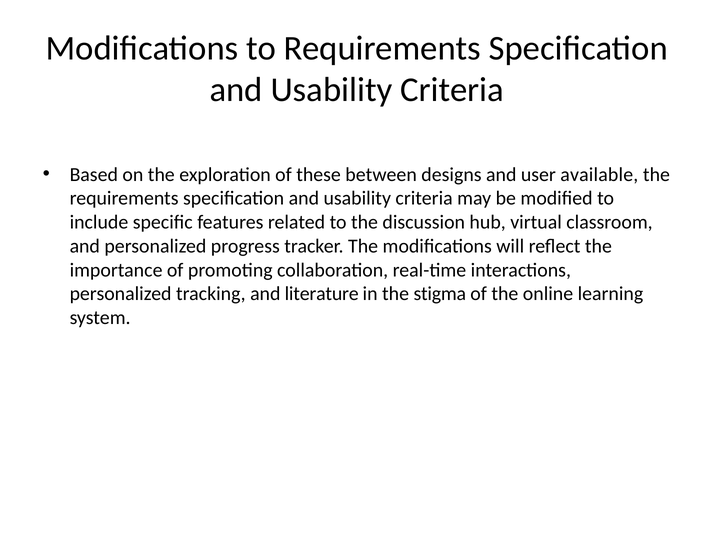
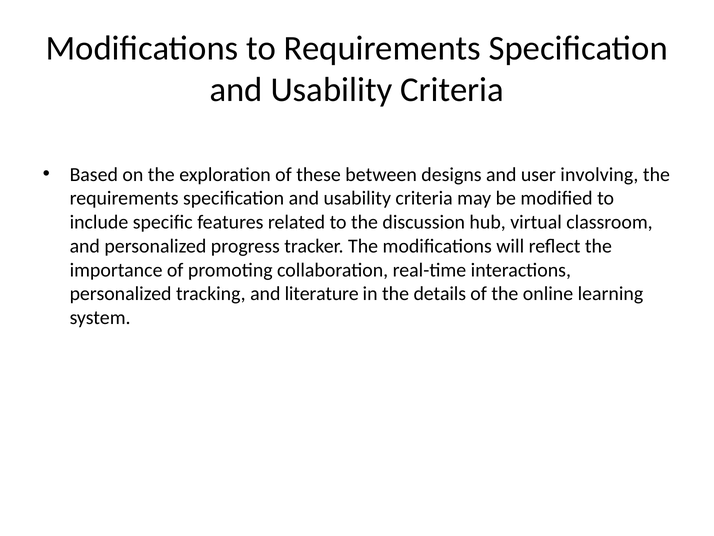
available: available -> involving
stigma: stigma -> details
